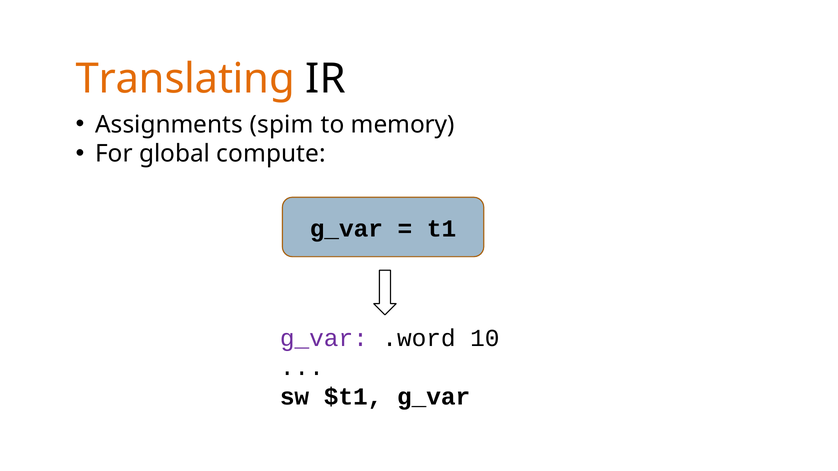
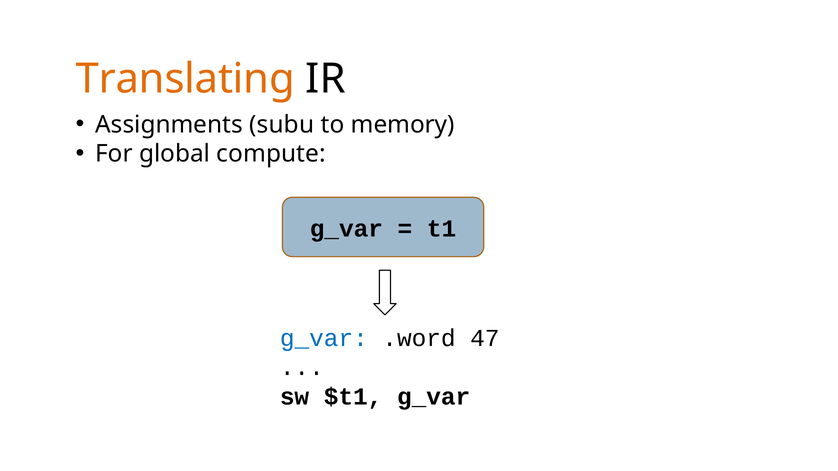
spim: spim -> subu
g_var at (324, 338) colour: purple -> blue
10: 10 -> 47
